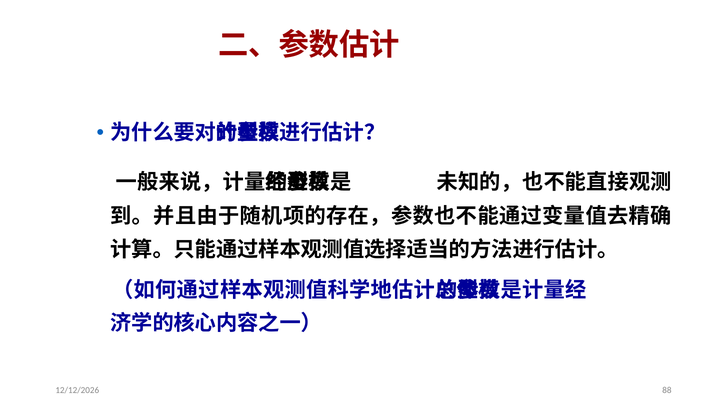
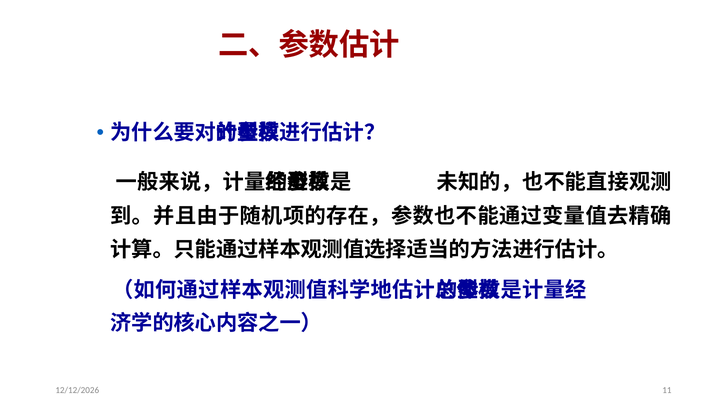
88: 88 -> 11
